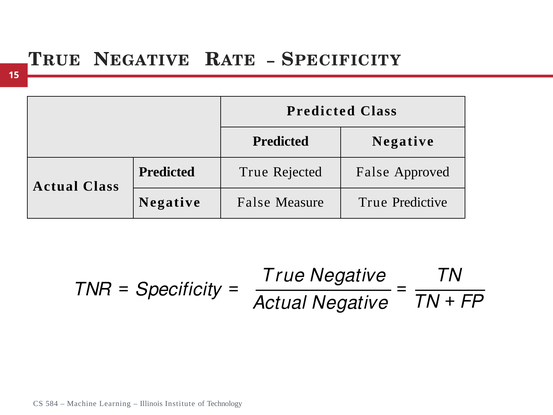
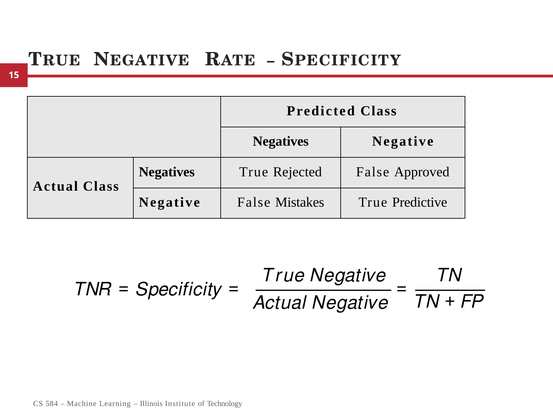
Predicted at (281, 141): Predicted -> Negatives
Predicted at (167, 172): Predicted -> Negatives
Measure: Measure -> Mistakes
